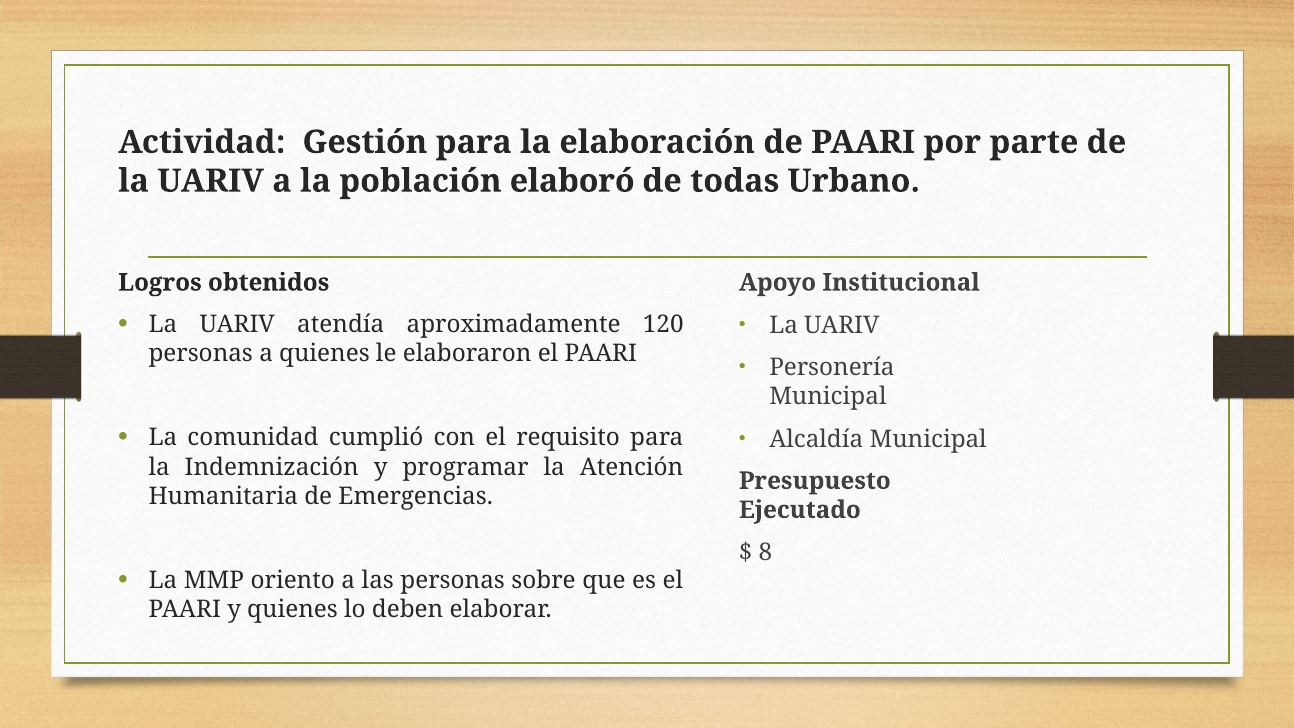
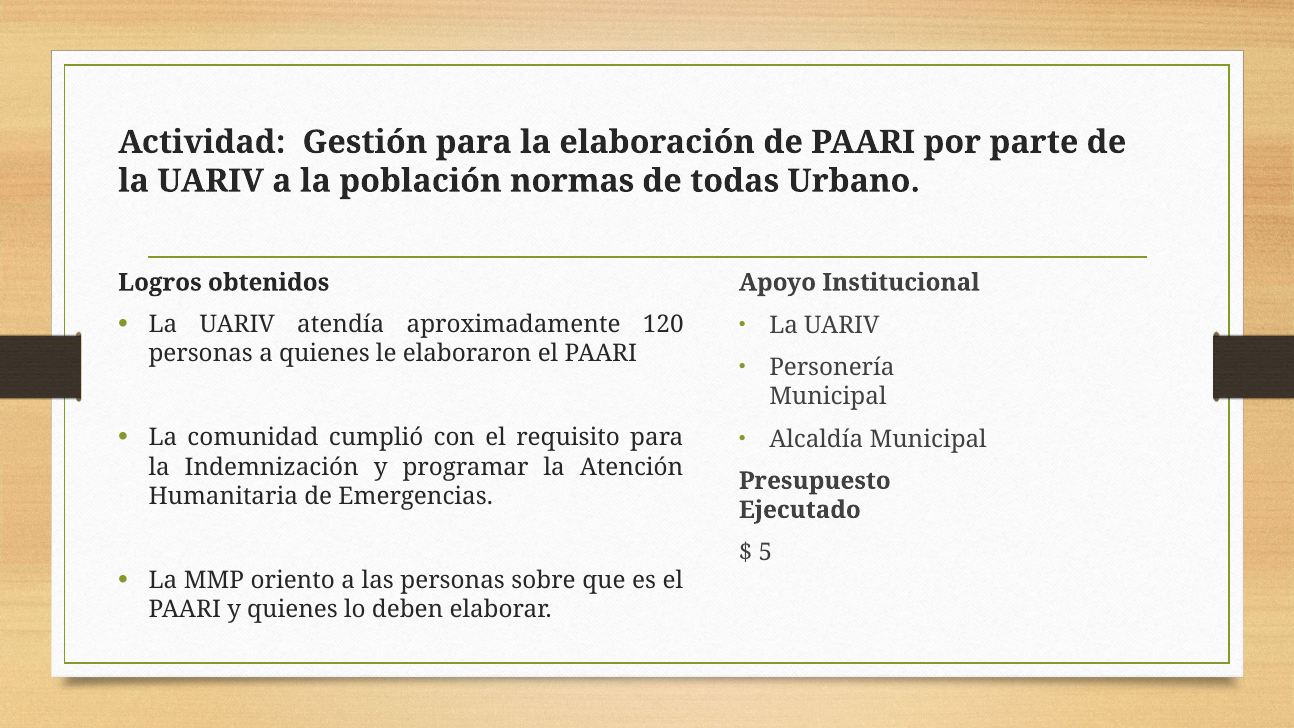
elaboró: elaboró -> normas
8: 8 -> 5
